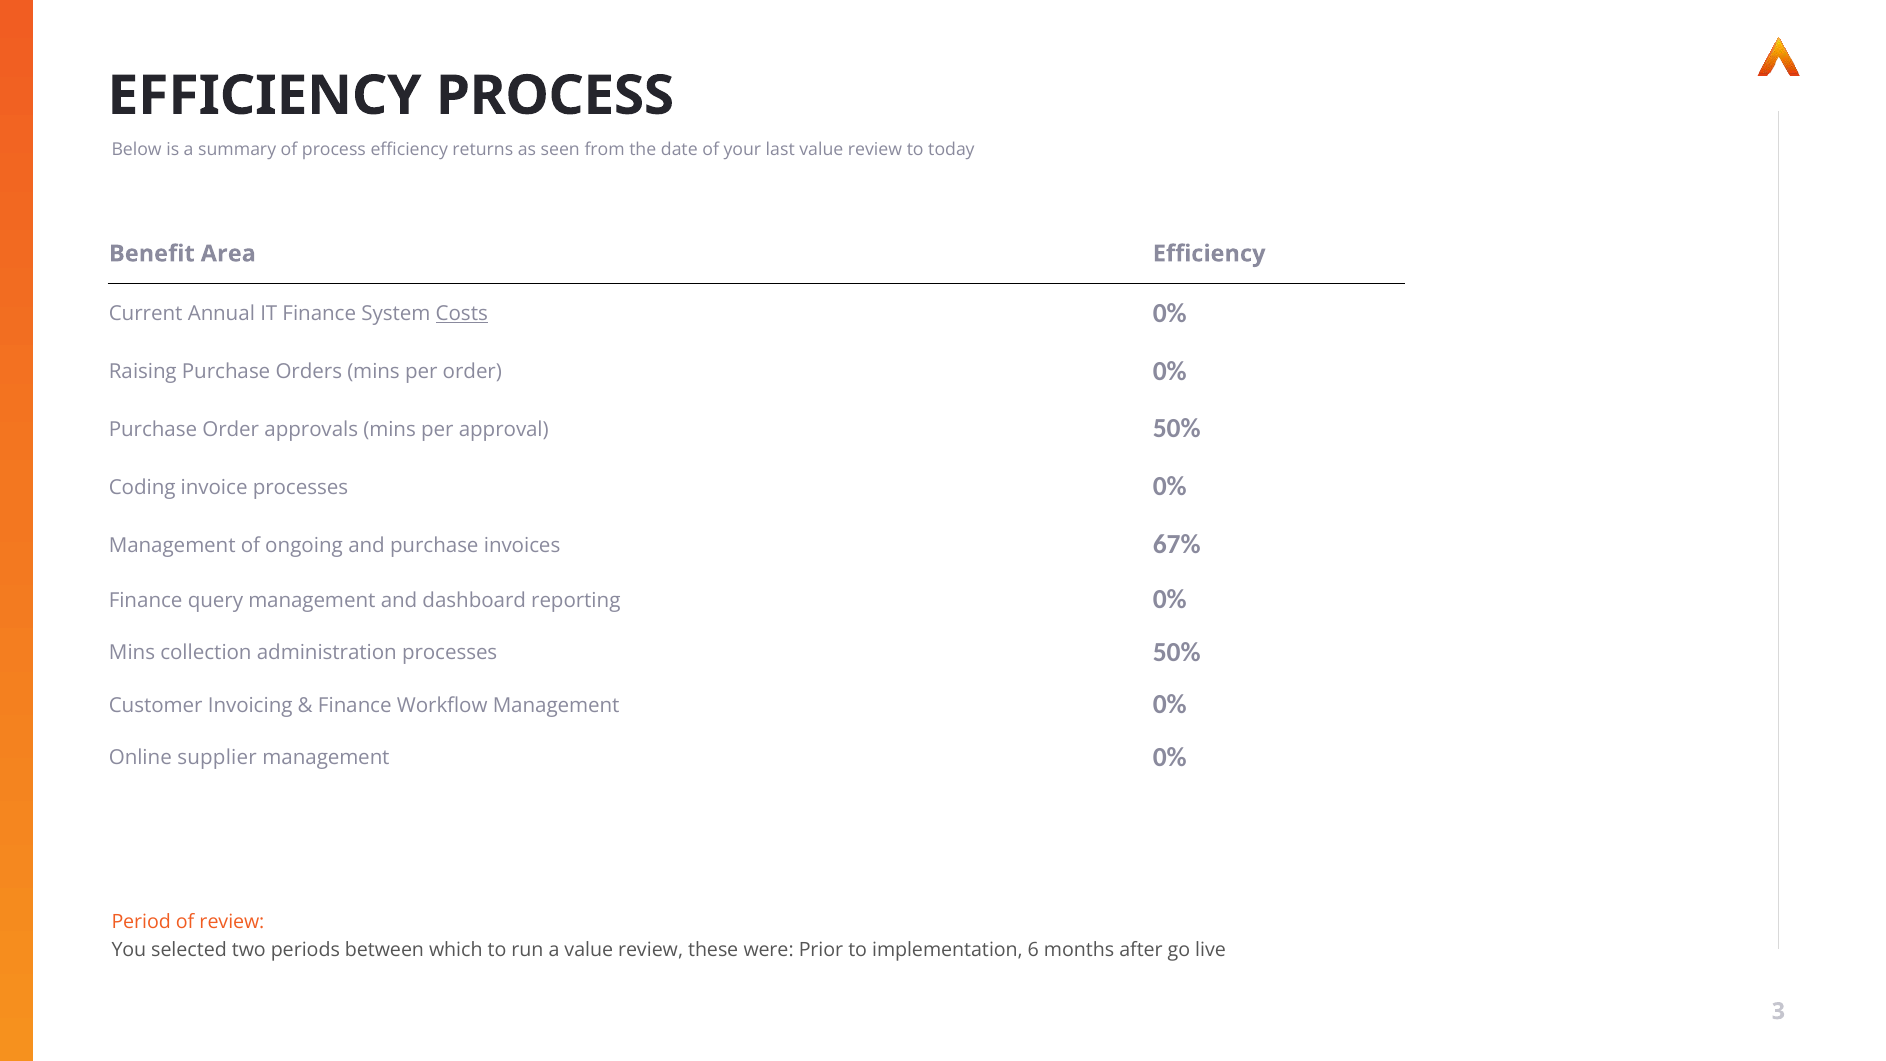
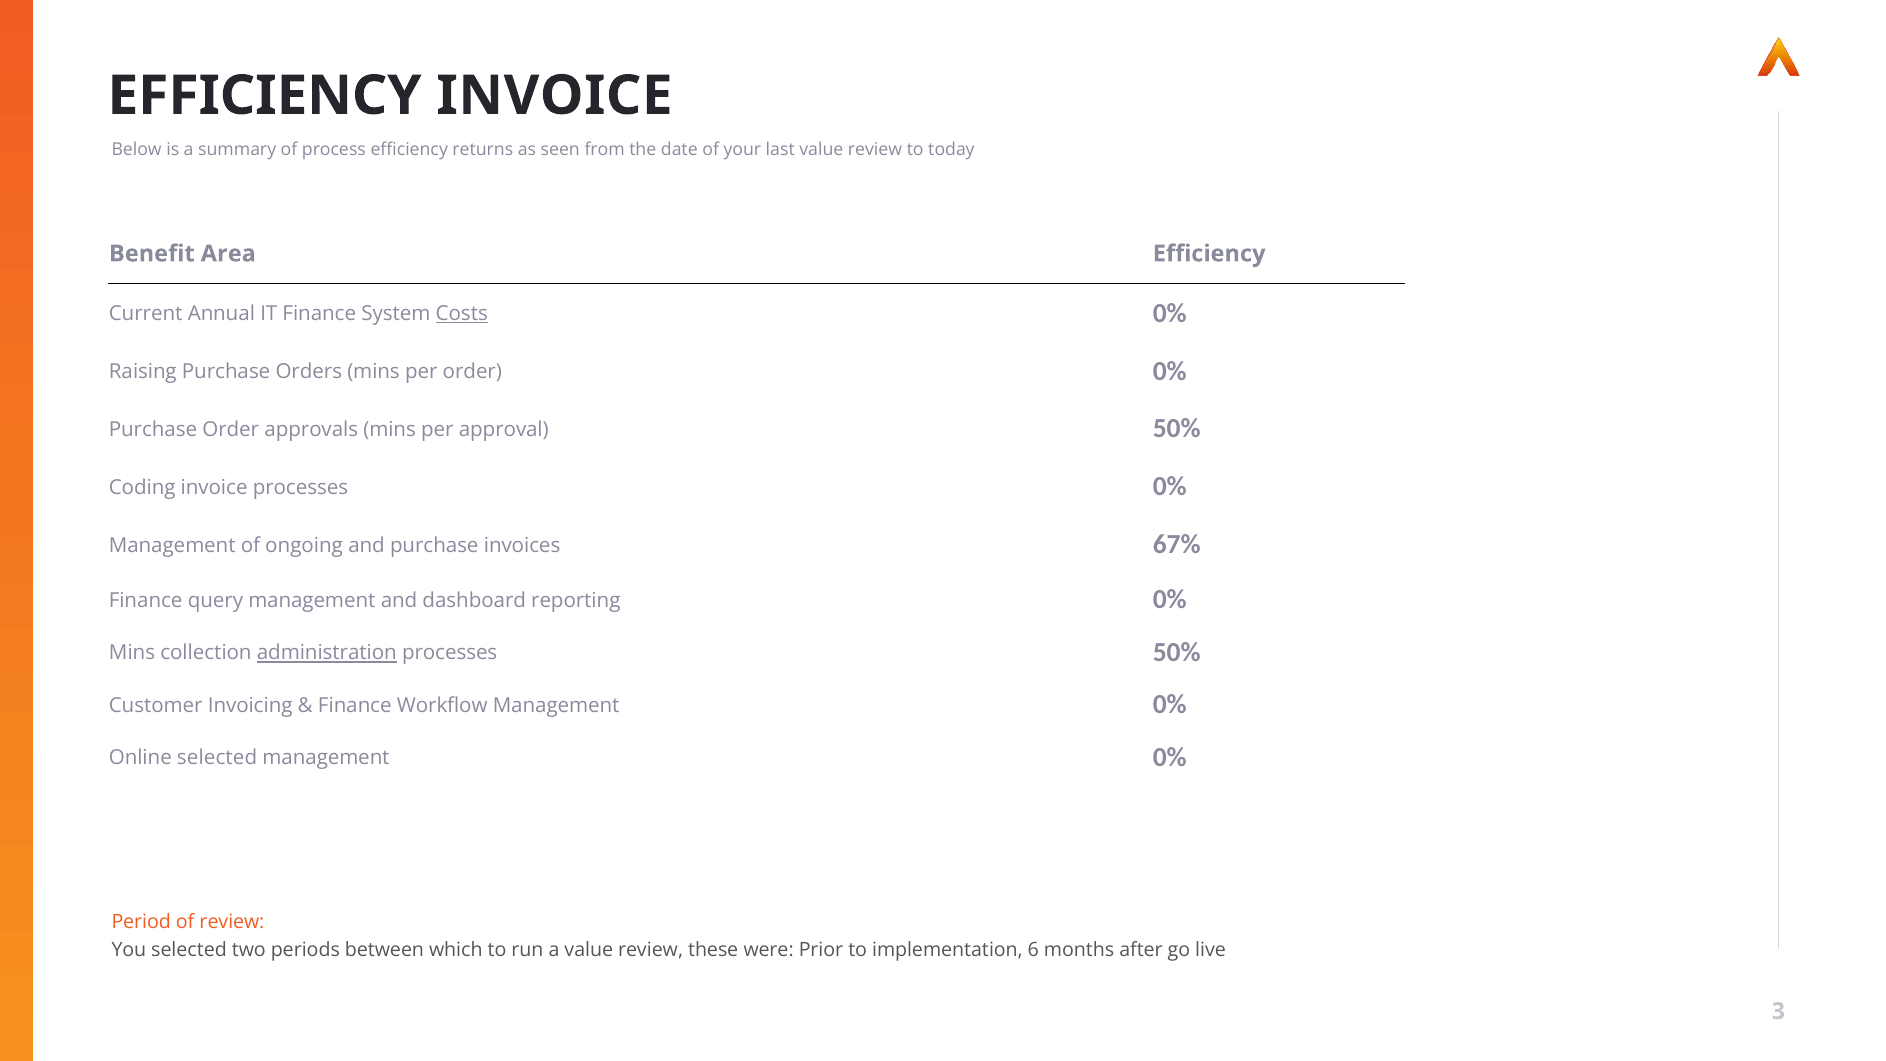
EFFICIENCY PROCESS: PROCESS -> INVOICE
administration underline: none -> present
Online supplier: supplier -> selected
